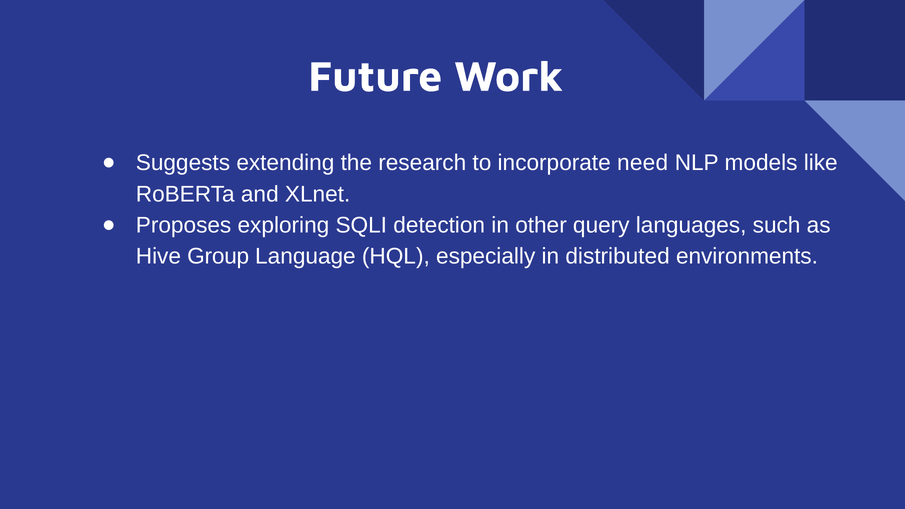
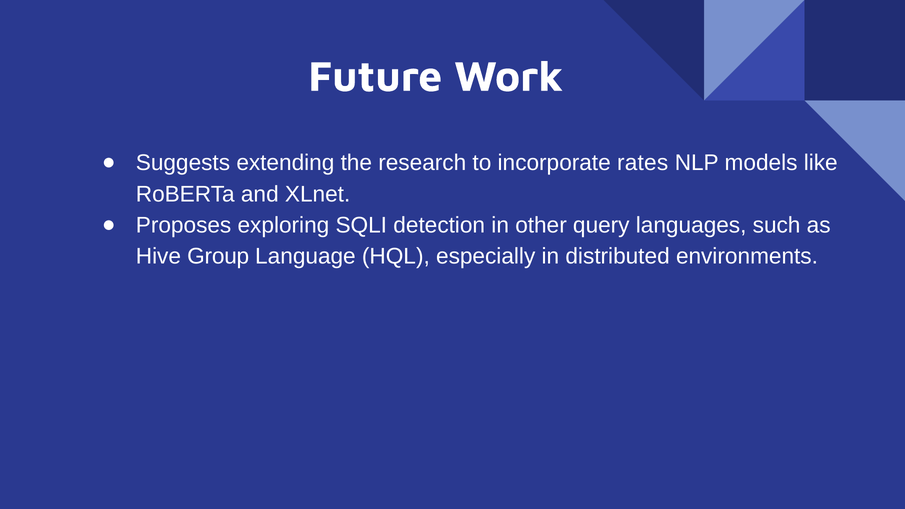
need: need -> rates
